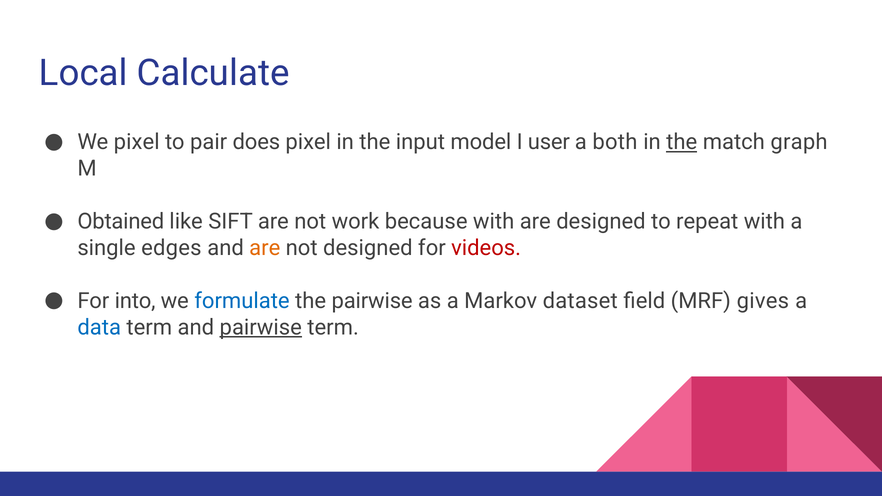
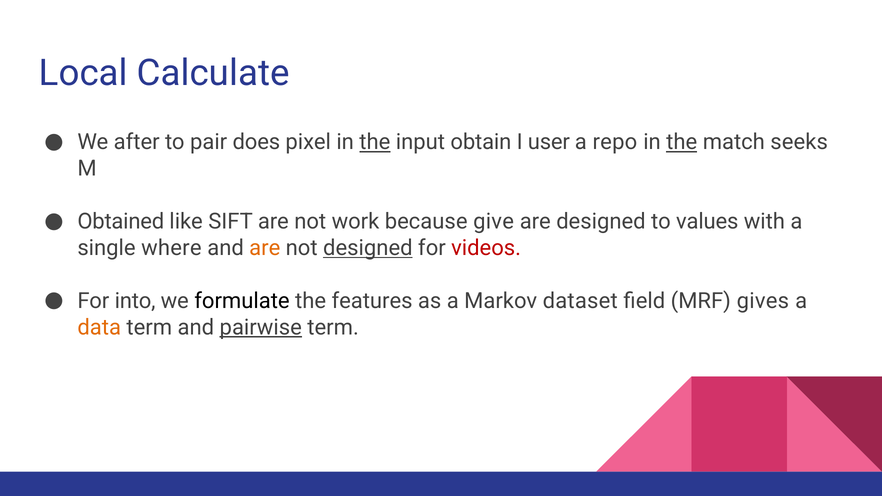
We pixel: pixel -> after
the at (375, 142) underline: none -> present
model: model -> obtain
both: both -> repo
graph: graph -> seeks
because with: with -> give
repeat: repeat -> values
edges: edges -> where
designed at (368, 248) underline: none -> present
formulate colour: blue -> black
the pairwise: pairwise -> features
data colour: blue -> orange
